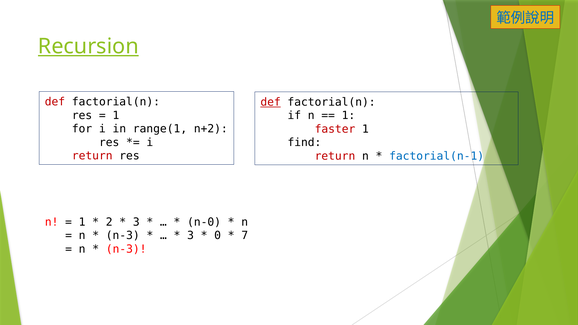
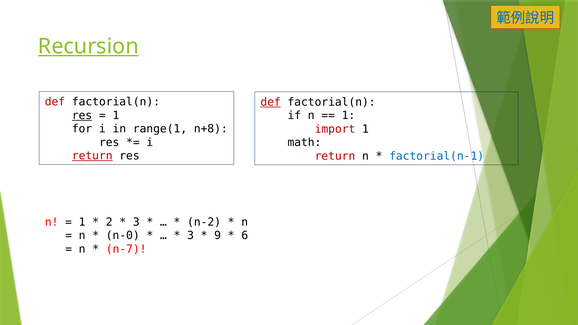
res at (82, 115) underline: none -> present
n+2: n+2 -> n+8
faster: faster -> import
find: find -> math
return at (92, 156) underline: none -> present
n-0: n-0 -> n-2
n-3 at (123, 236): n-3 -> n-0
0: 0 -> 9
7: 7 -> 6
n-3 at (126, 249): n-3 -> n-7
